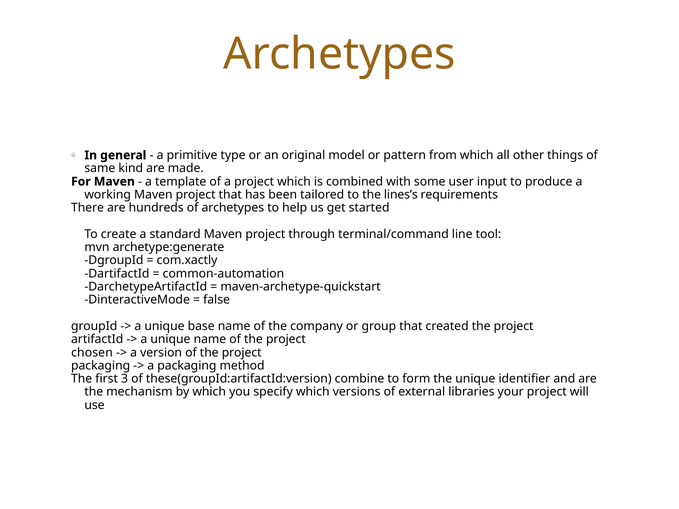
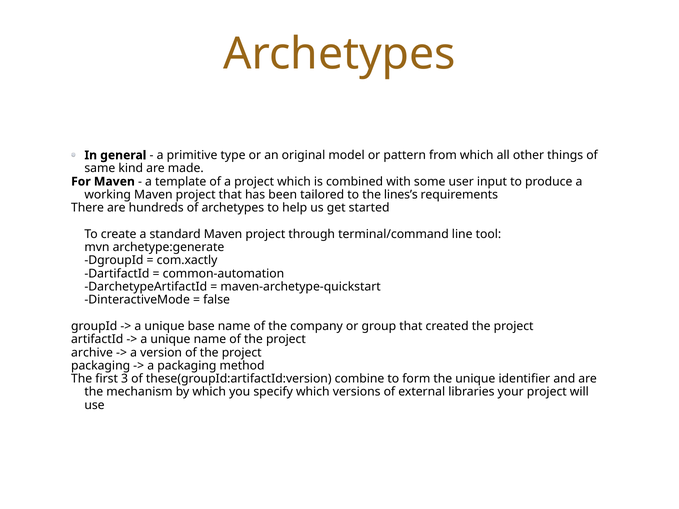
chosen: chosen -> archive
